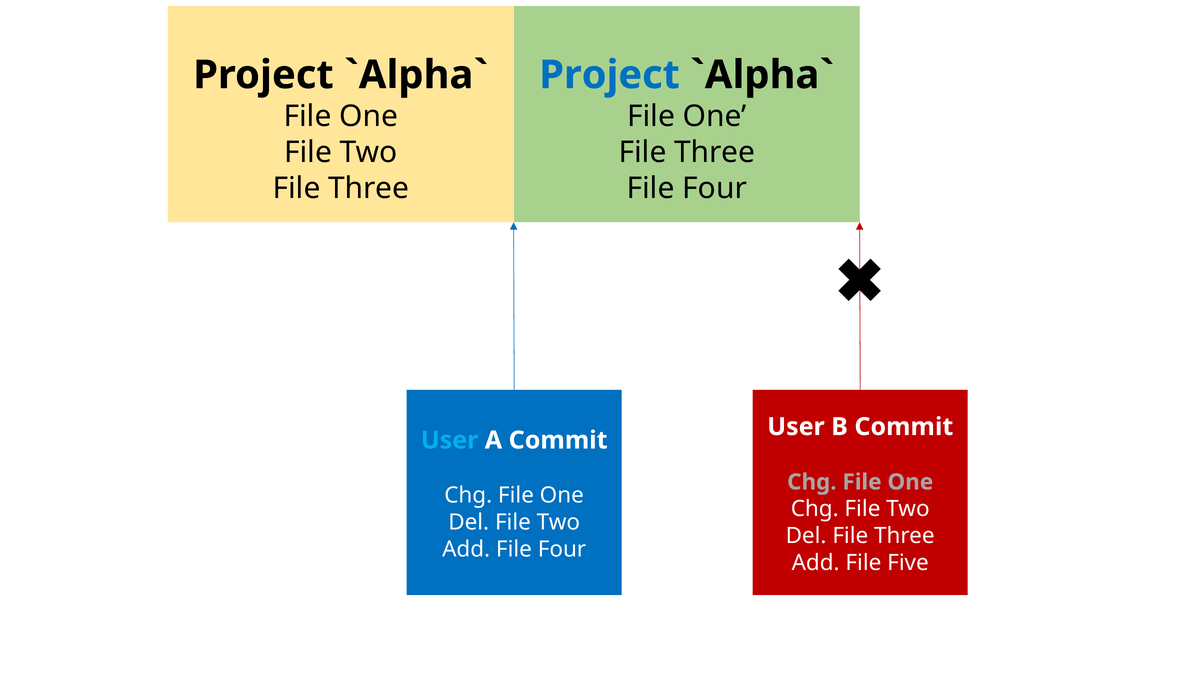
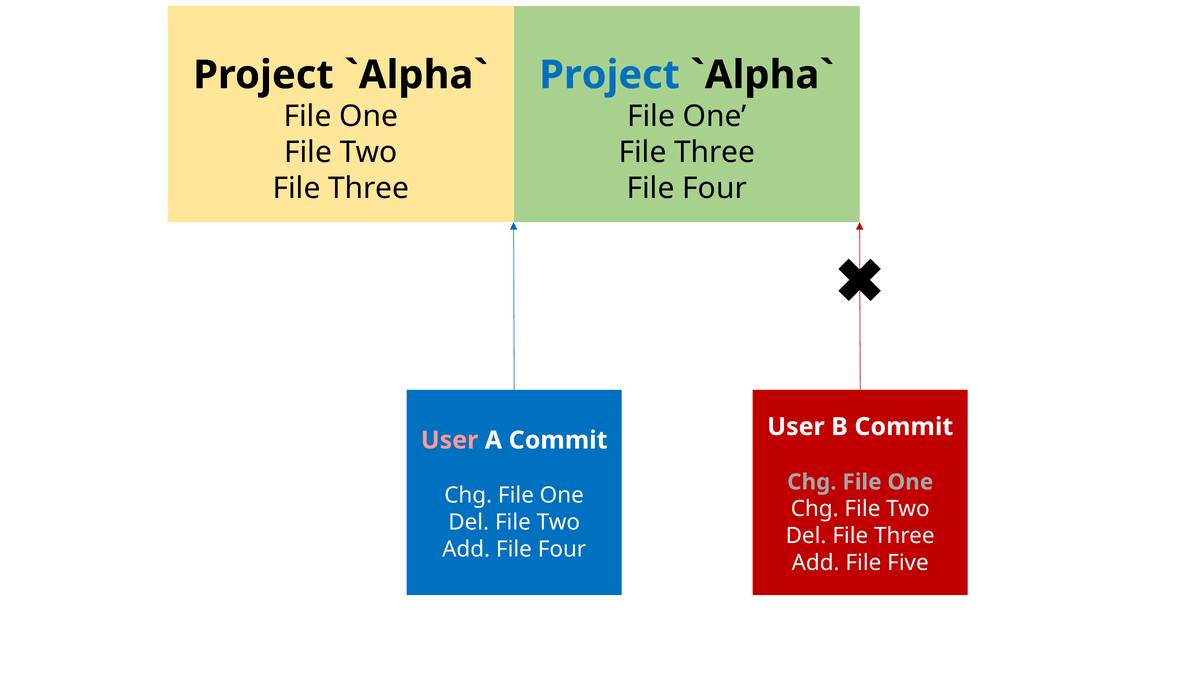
User at (450, 441) colour: light blue -> pink
